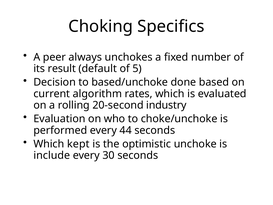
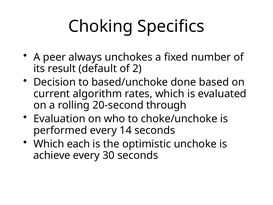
5: 5 -> 2
industry: industry -> through
44: 44 -> 14
kept: kept -> each
include: include -> achieve
